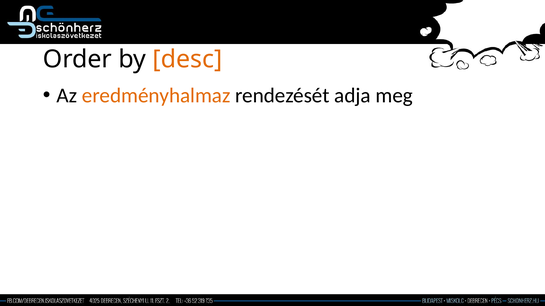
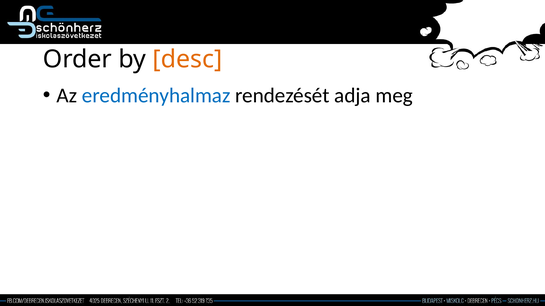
eredményhalmaz colour: orange -> blue
